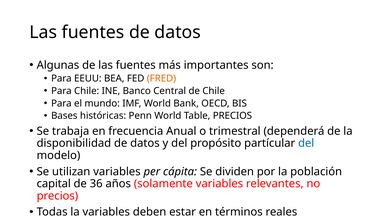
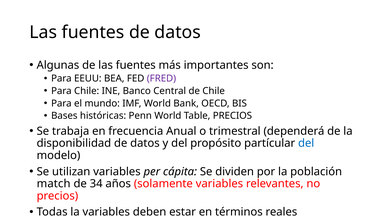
FRED colour: orange -> purple
capital: capital -> match
36: 36 -> 34
